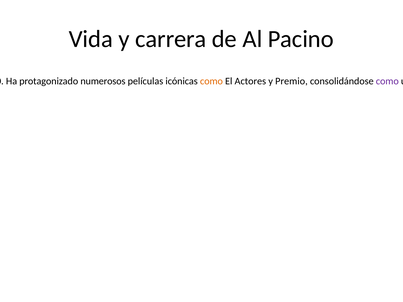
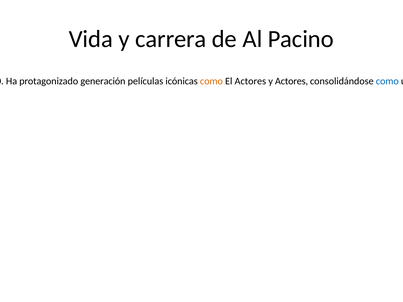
protagonizado numerosos: numerosos -> generación
y Premio: Premio -> Actores
como at (387, 81) colour: purple -> blue
